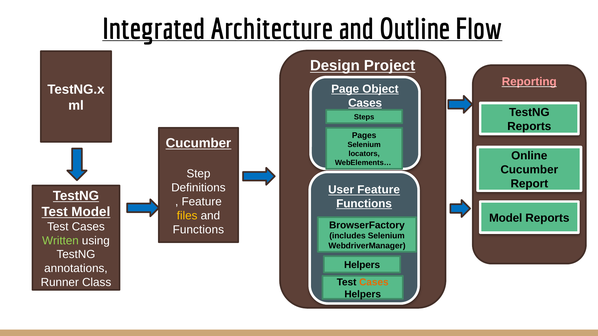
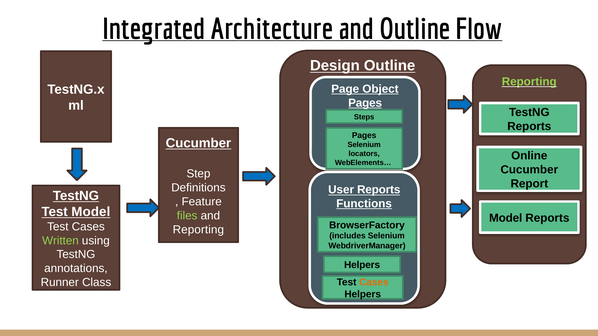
Design Project: Project -> Outline
Reporting at (529, 82) colour: pink -> light green
Cases at (365, 103): Cases -> Pages
User Feature: Feature -> Reports
files colour: yellow -> light green
Functions at (198, 230): Functions -> Reporting
